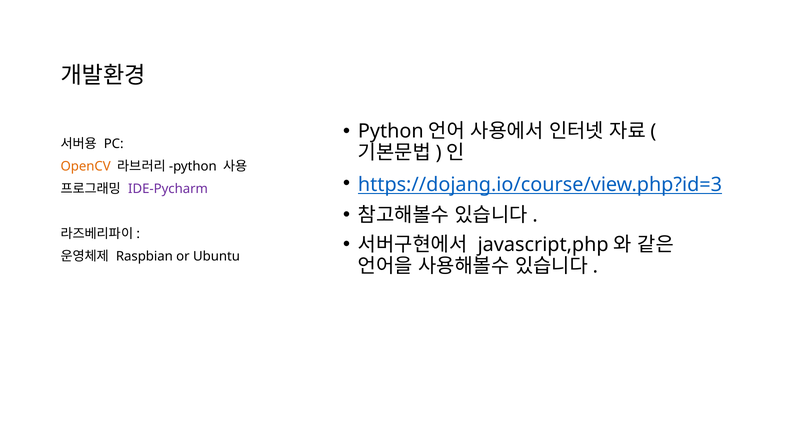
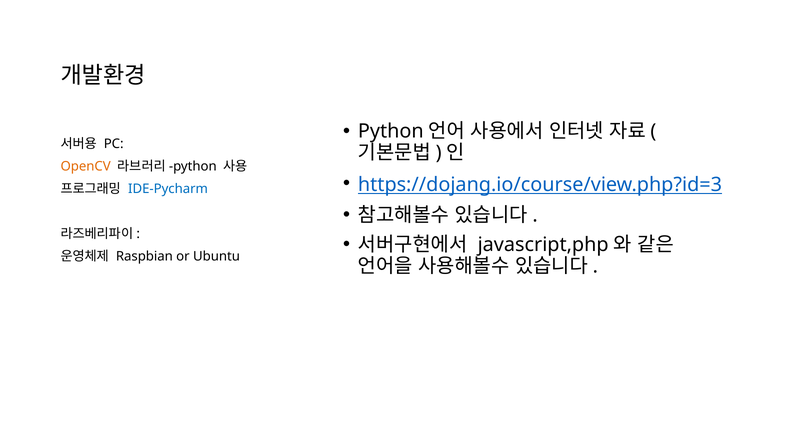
IDE-Pycharm colour: purple -> blue
